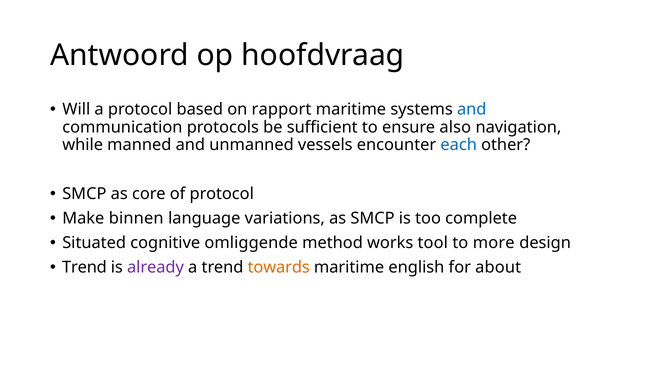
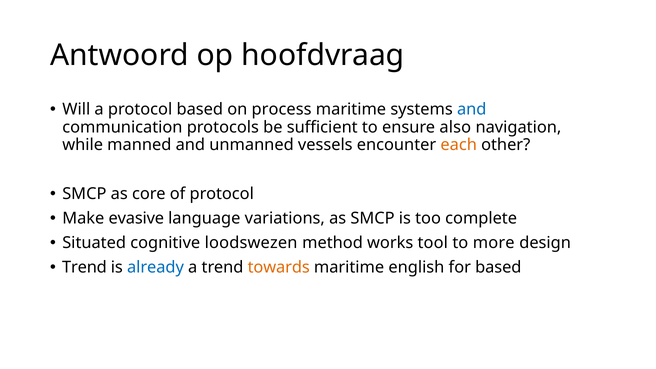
rapport: rapport -> process
each colour: blue -> orange
binnen: binnen -> evasive
omliggende: omliggende -> loodswezen
already colour: purple -> blue
for about: about -> based
